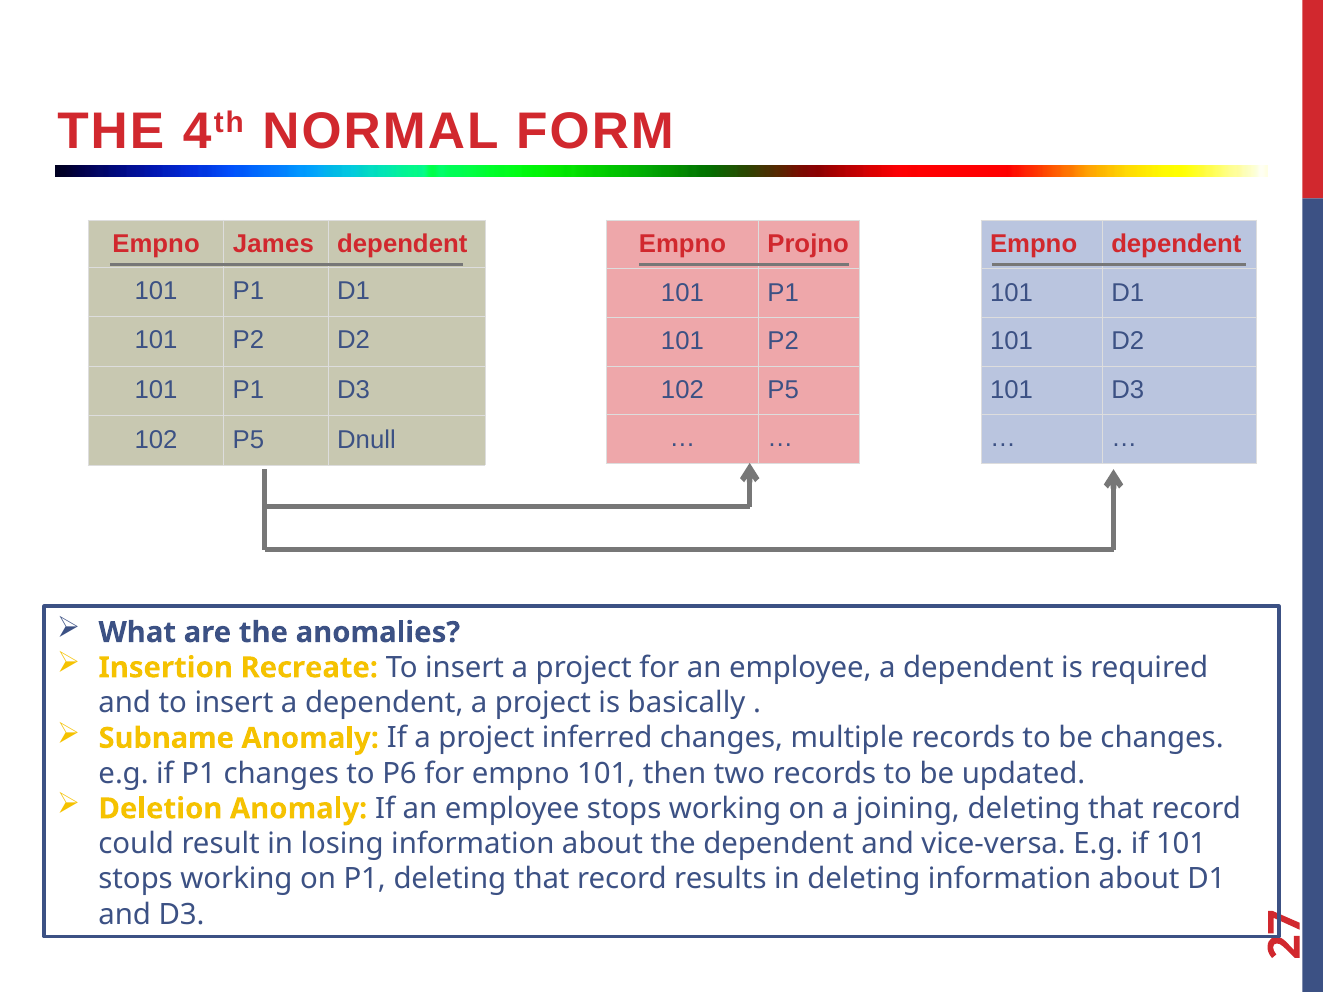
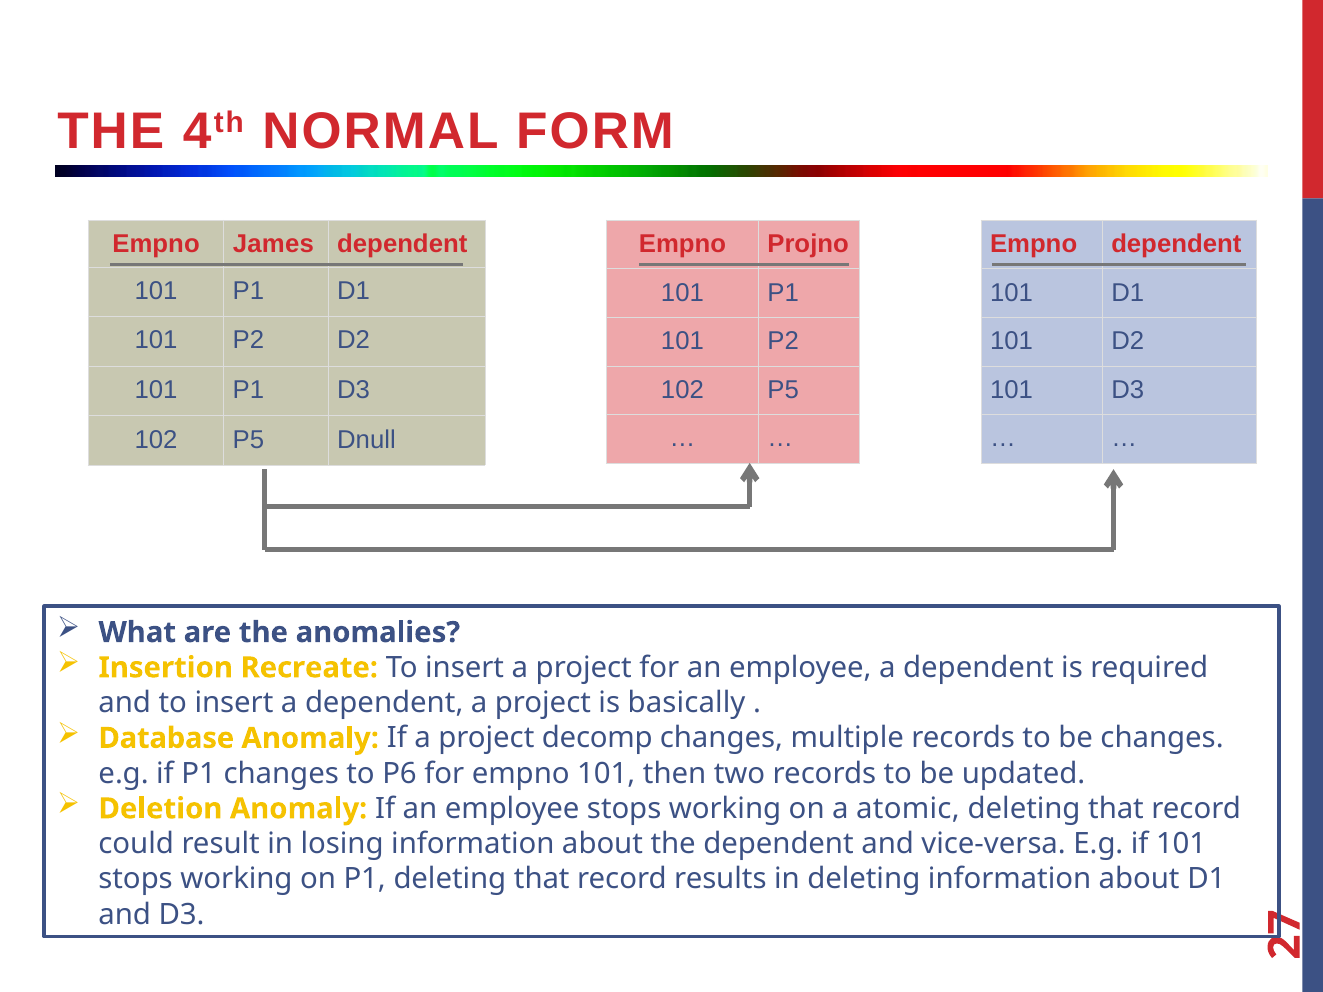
Subname: Subname -> Database
inferred: inferred -> decomp
joining: joining -> atomic
